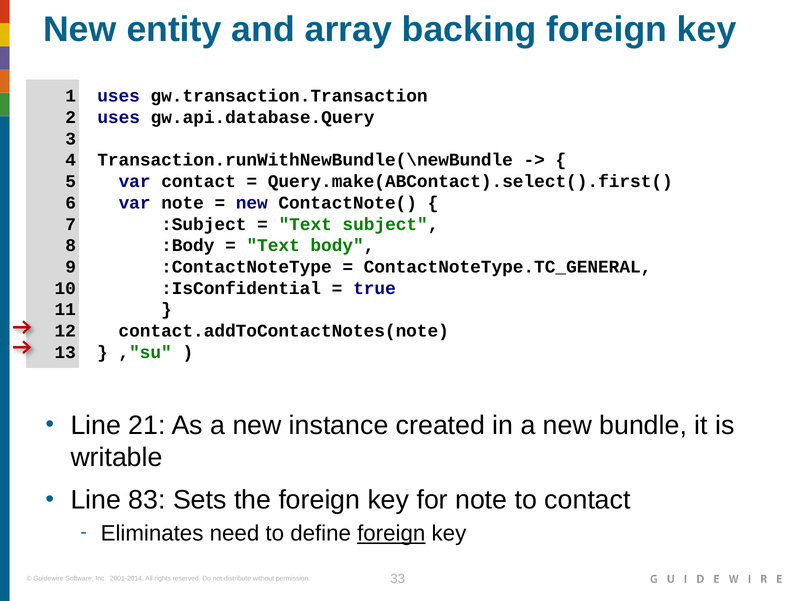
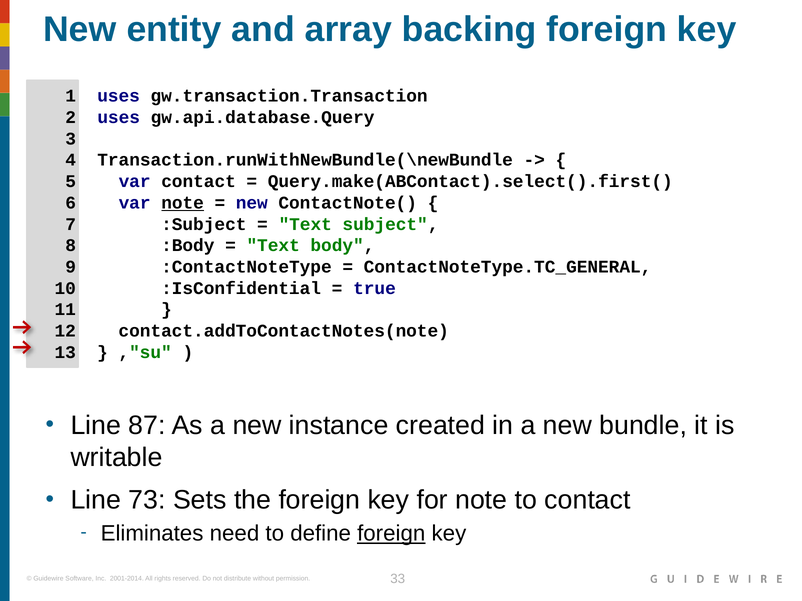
note at (183, 203) underline: none -> present
21: 21 -> 87
83: 83 -> 73
